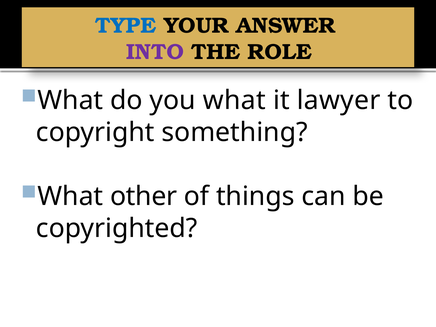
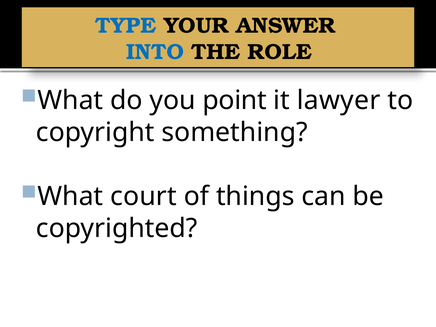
INTO colour: purple -> blue
you what: what -> point
other: other -> court
